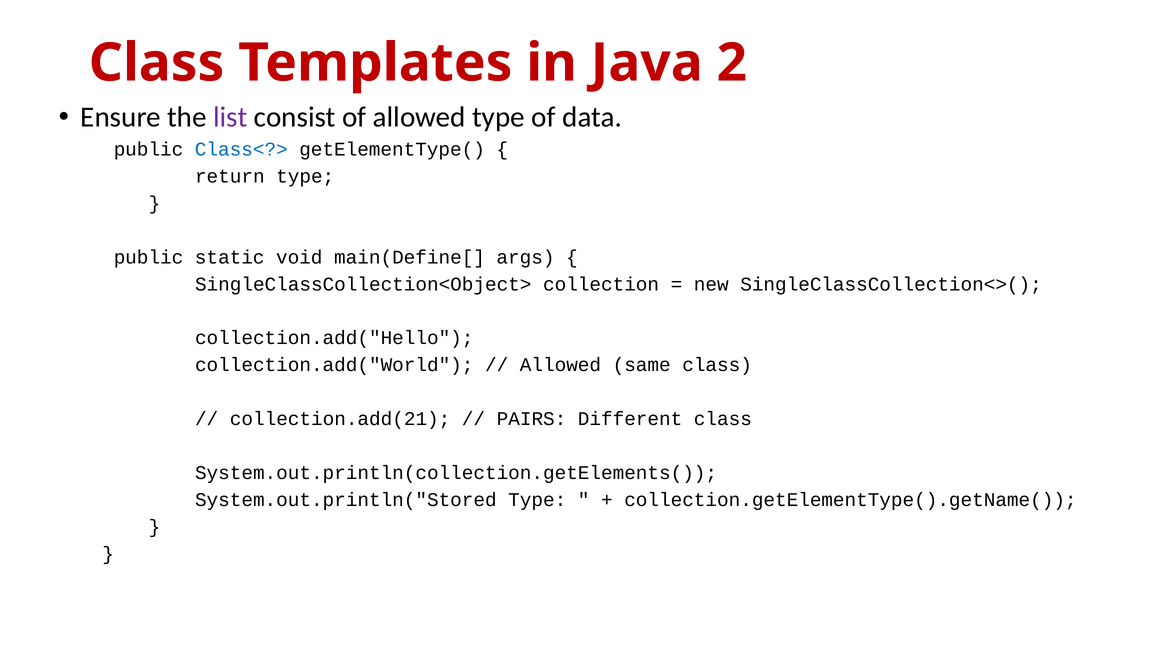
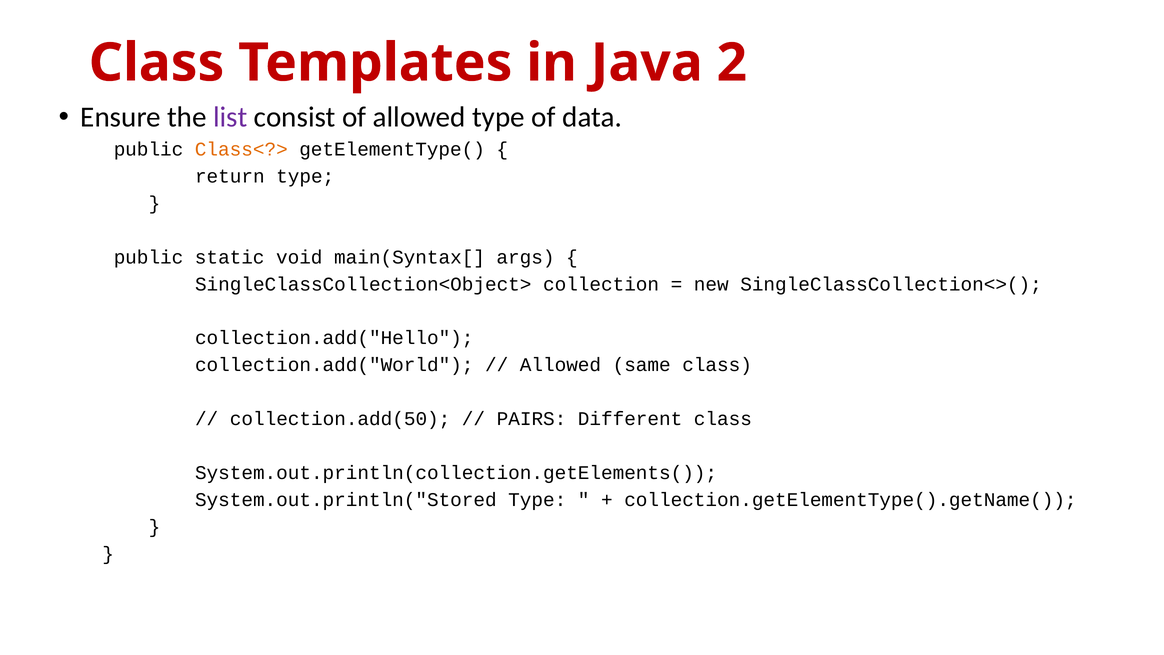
Class<?> colour: blue -> orange
main(Define[: main(Define[ -> main(Syntax[
collection.add(21: collection.add(21 -> collection.add(50
